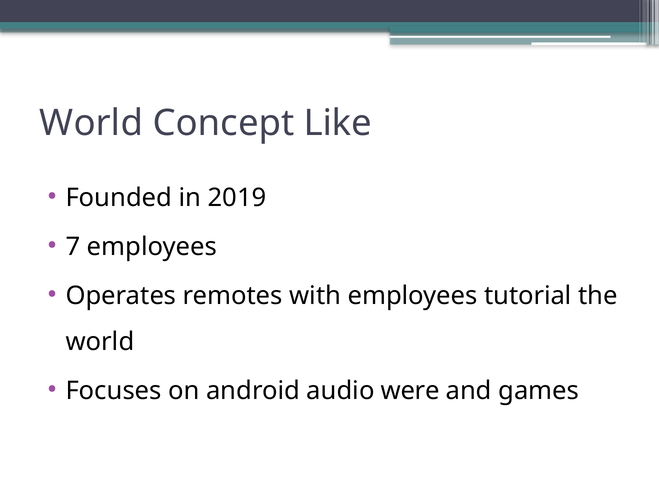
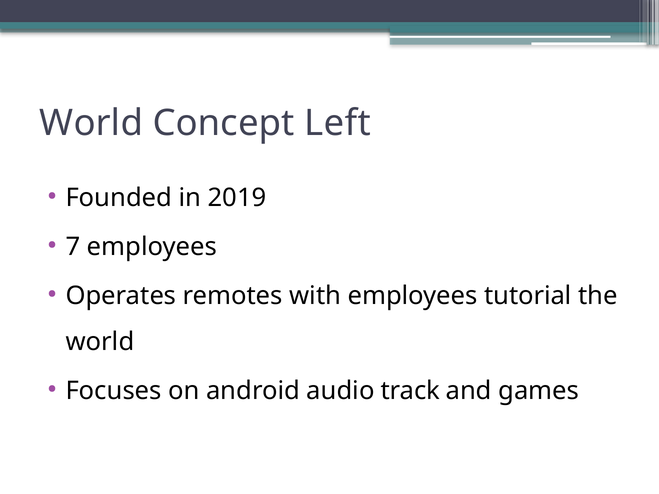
Like: Like -> Left
were: were -> track
